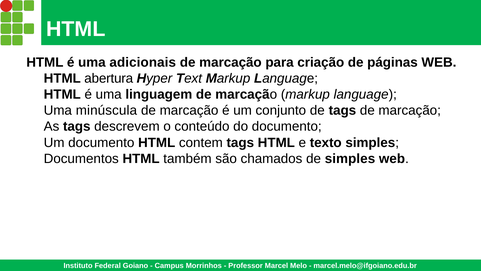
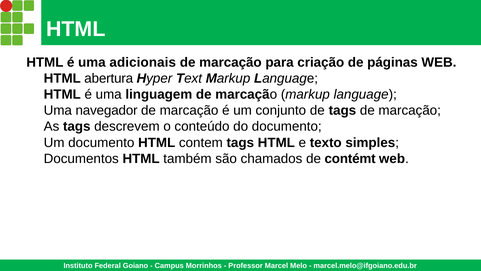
minúscula: minúscula -> navegador
de simples: simples -> contémt
